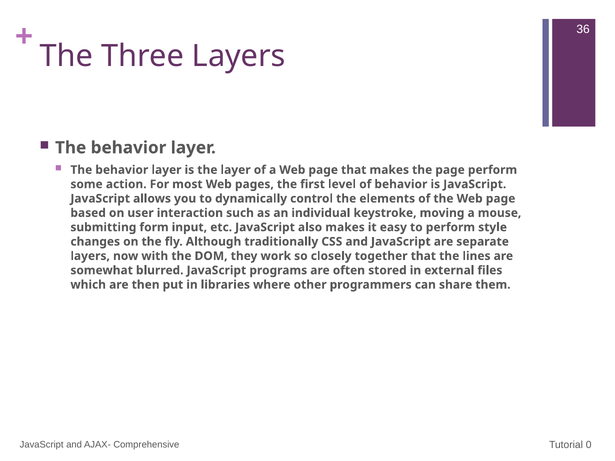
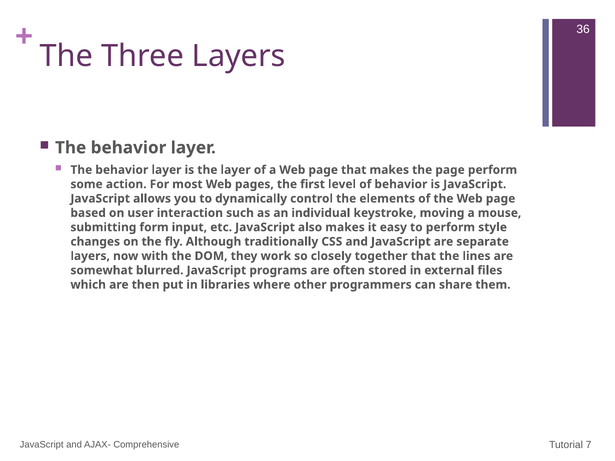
0: 0 -> 7
